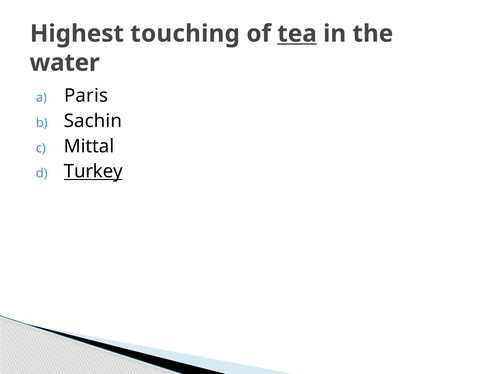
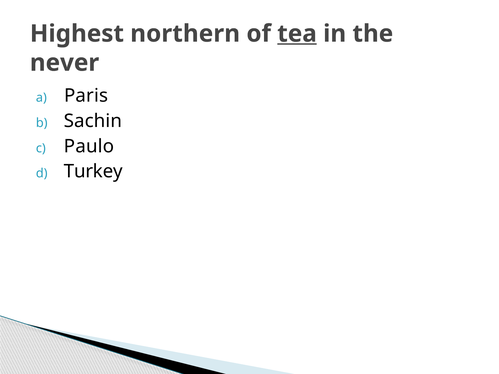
touching: touching -> northern
water: water -> never
Mittal: Mittal -> Paulo
Turkey underline: present -> none
